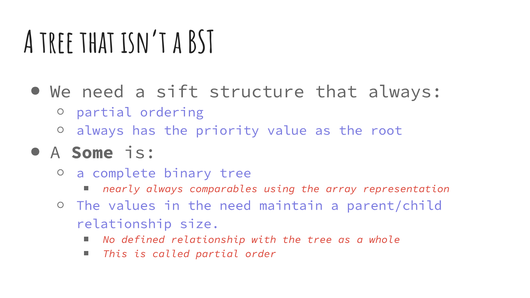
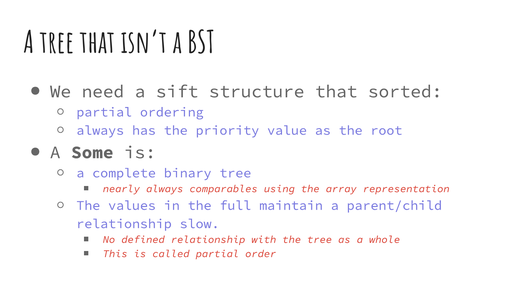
that always: always -> sorted
the need: need -> full
size: size -> slow
